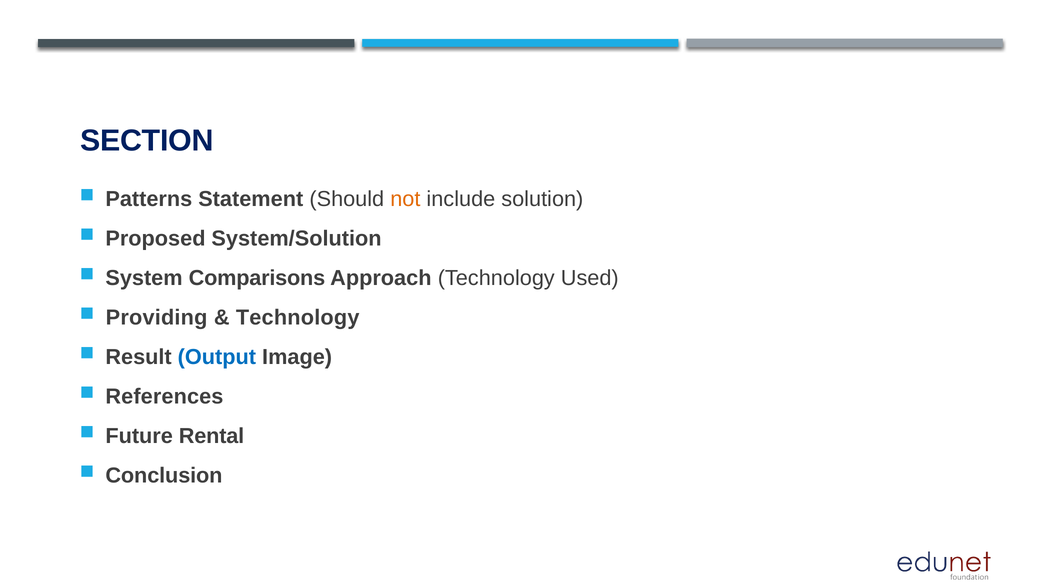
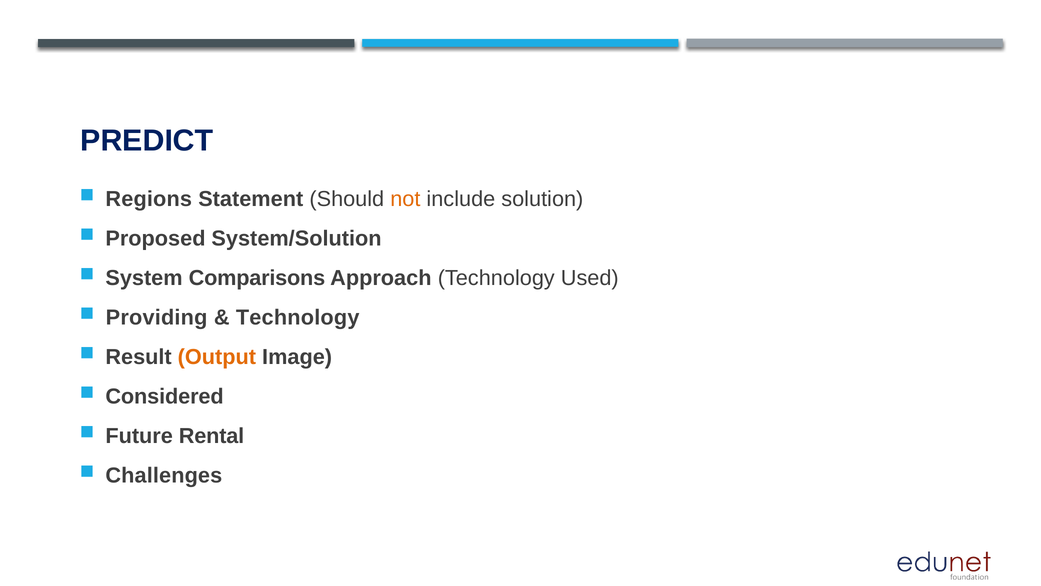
SECTION: SECTION -> PREDICT
Patterns: Patterns -> Regions
Output colour: blue -> orange
References: References -> Considered
Conclusion: Conclusion -> Challenges
